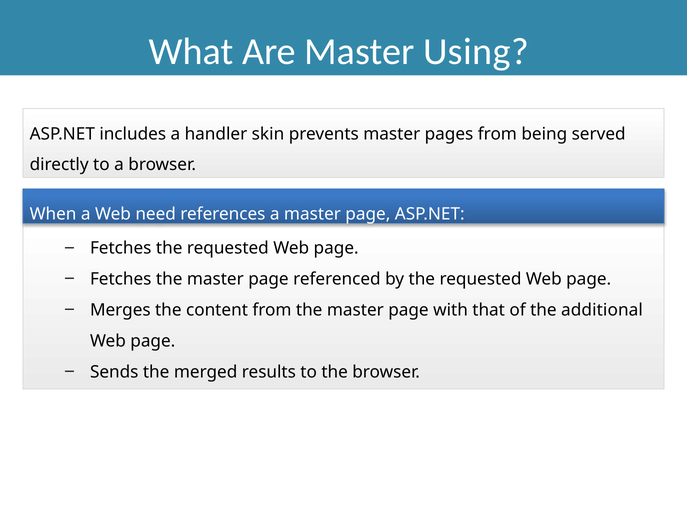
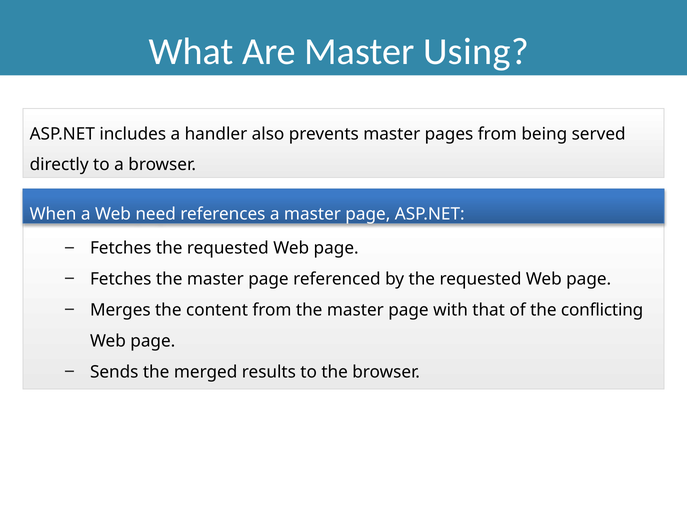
skin: skin -> also
additional: additional -> conflicting
